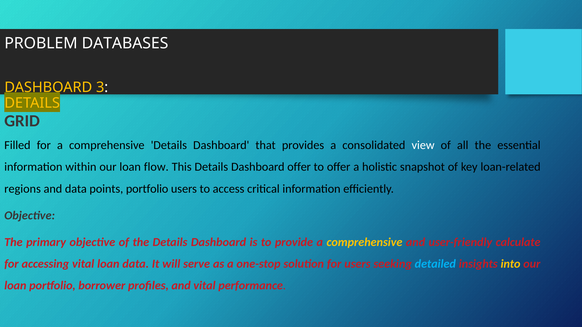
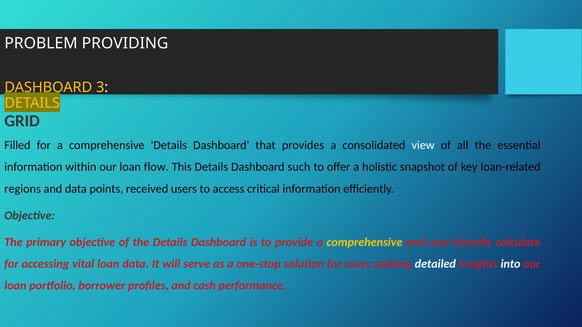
DATABASES: DATABASES -> PROVIDING
Dashboard offer: offer -> such
points portfolio: portfolio -> received
detailed colour: light blue -> white
into colour: yellow -> white
and vital: vital -> cash
